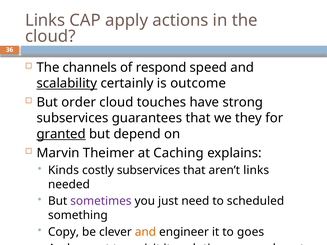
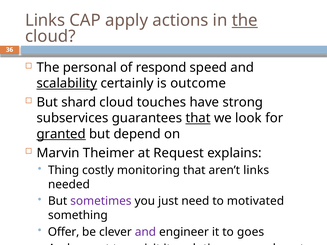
the at (245, 20) underline: none -> present
channels: channels -> personal
order: order -> shard
that at (198, 118) underline: none -> present
they: they -> look
Caching: Caching -> Request
Kinds: Kinds -> Thing
costly subservices: subservices -> monitoring
scheduled: scheduled -> motivated
Copy: Copy -> Offer
and at (145, 232) colour: orange -> purple
